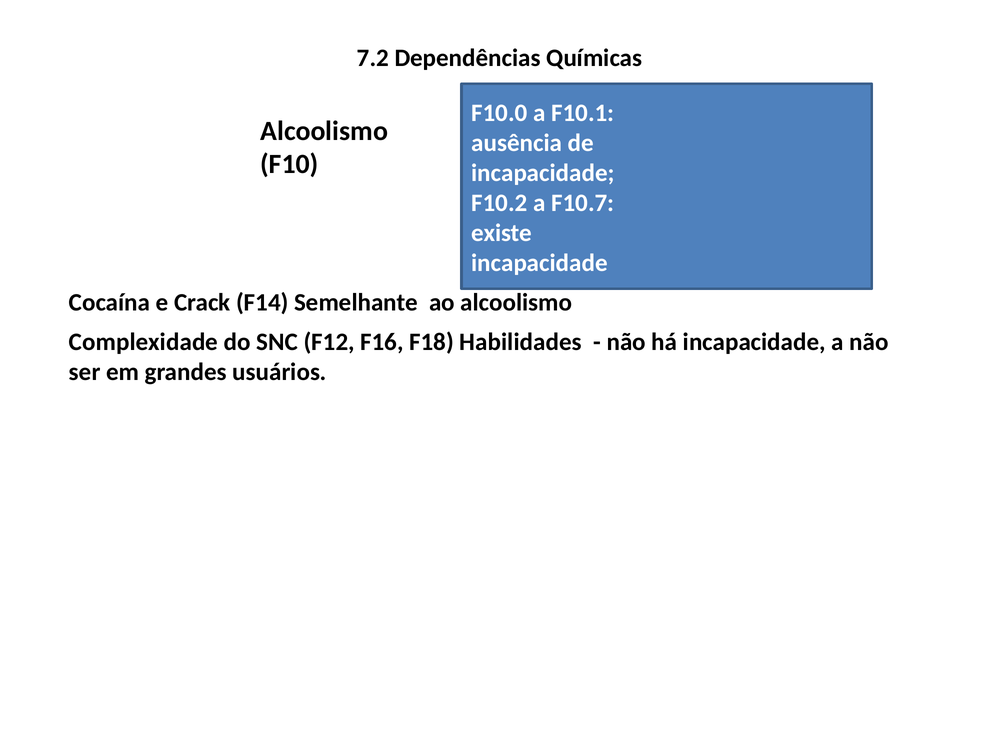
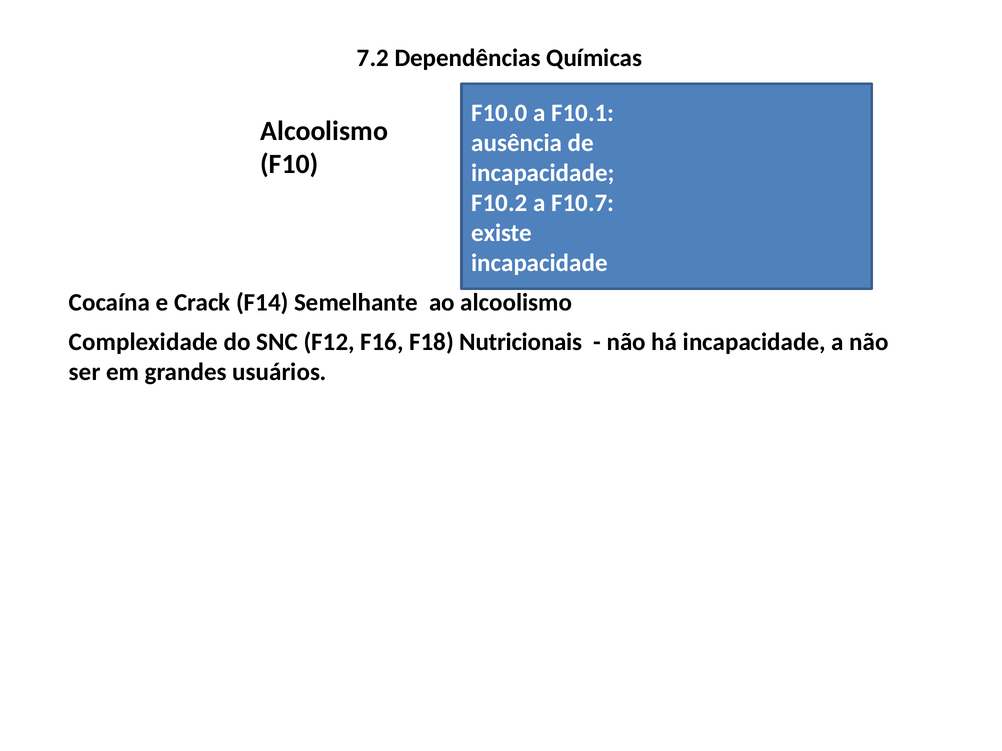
Habilidades: Habilidades -> Nutricionais
